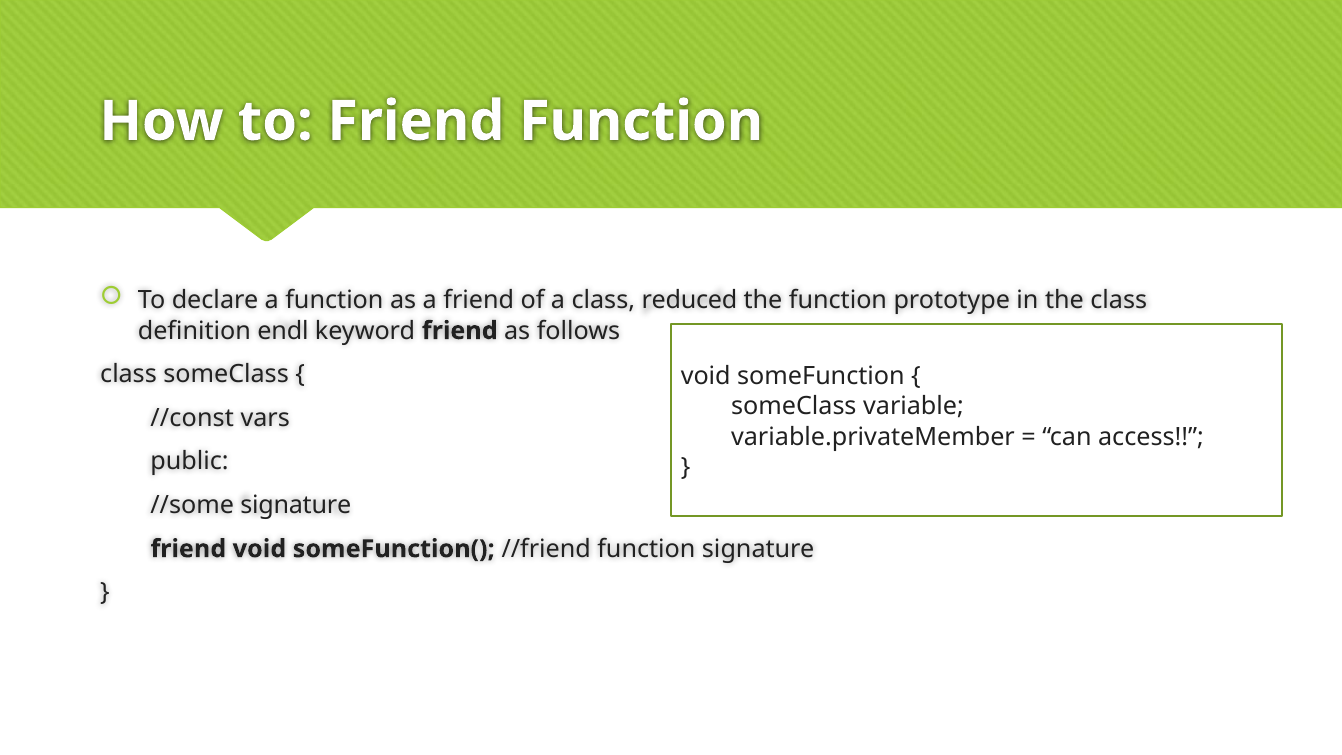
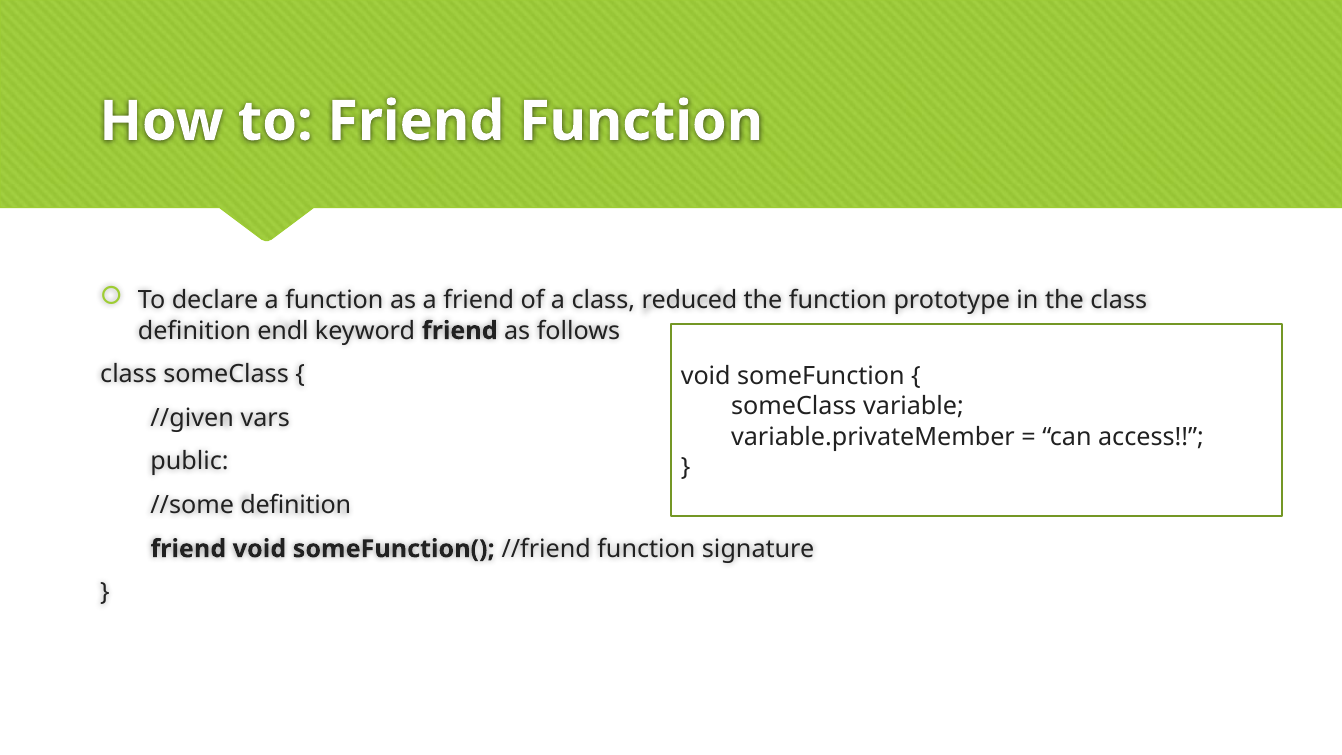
//const: //const -> //given
//some signature: signature -> definition
